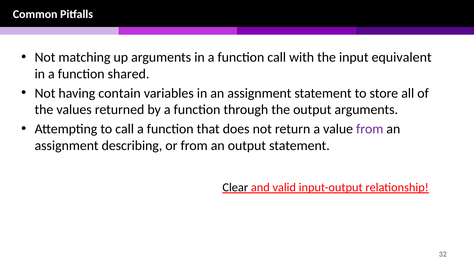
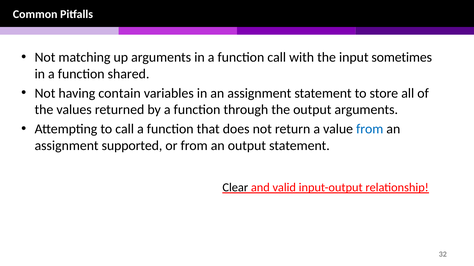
equivalent: equivalent -> sometimes
from at (370, 129) colour: purple -> blue
describing: describing -> supported
